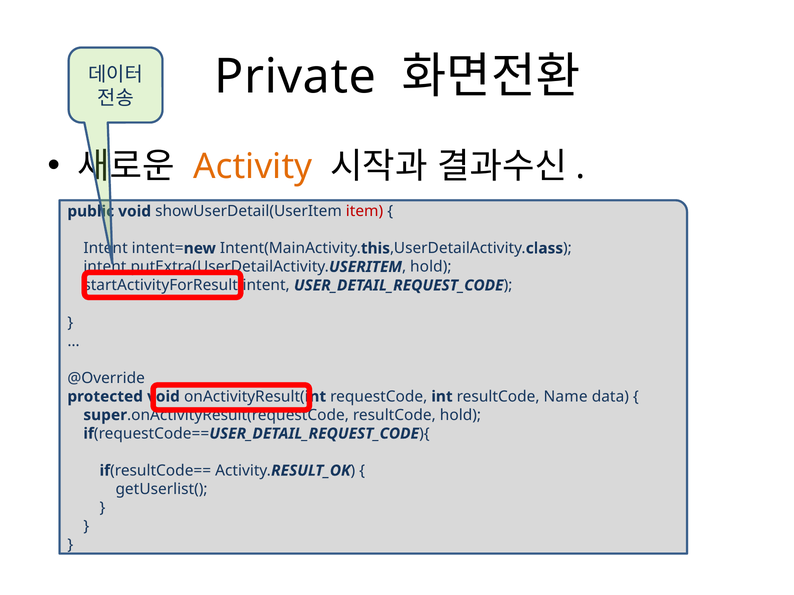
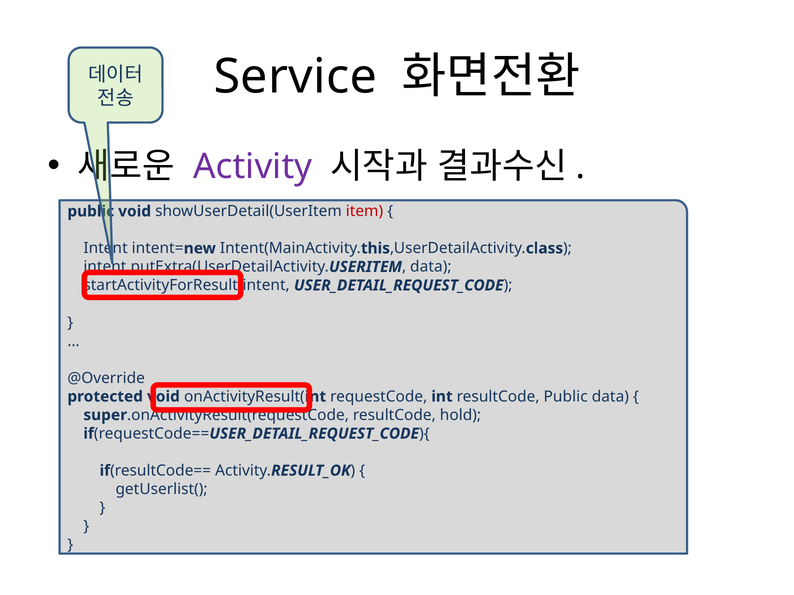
Private: Private -> Service
Activity colour: orange -> purple
hold at (431, 267): hold -> data
resultCode Name: Name -> Public
